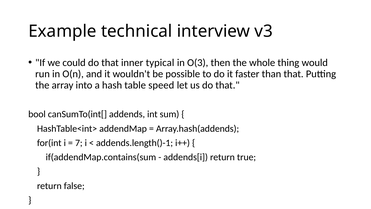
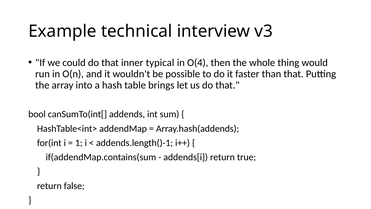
O(3: O(3 -> O(4
speed: speed -> brings
7: 7 -> 1
